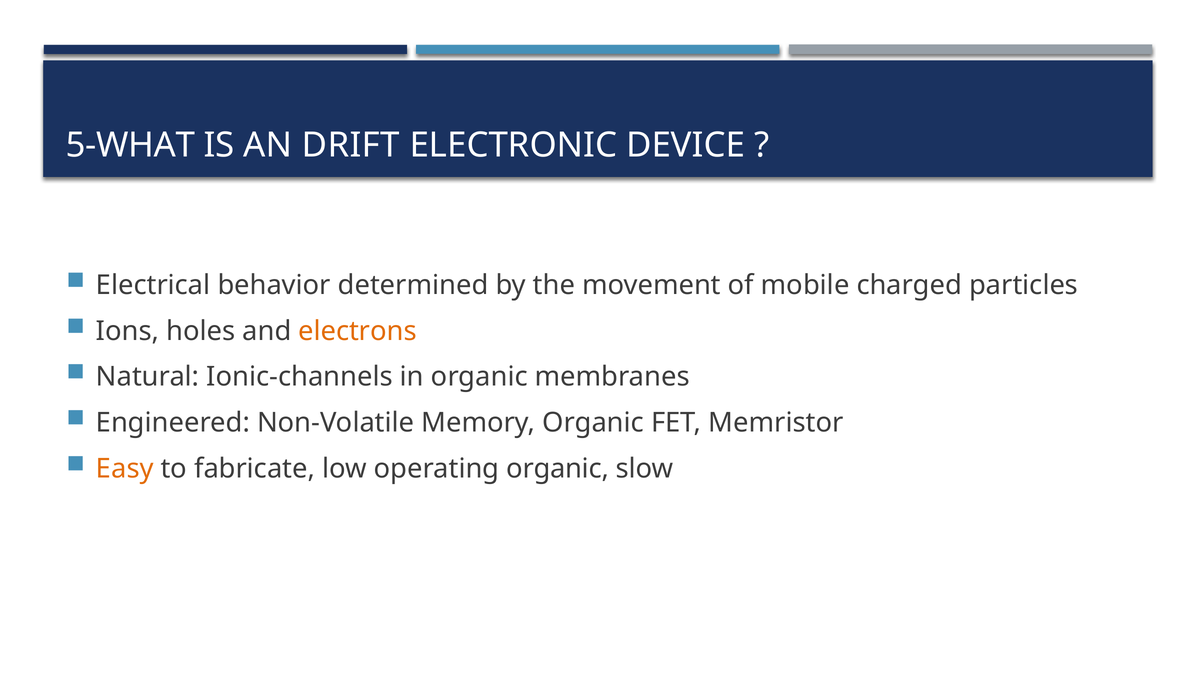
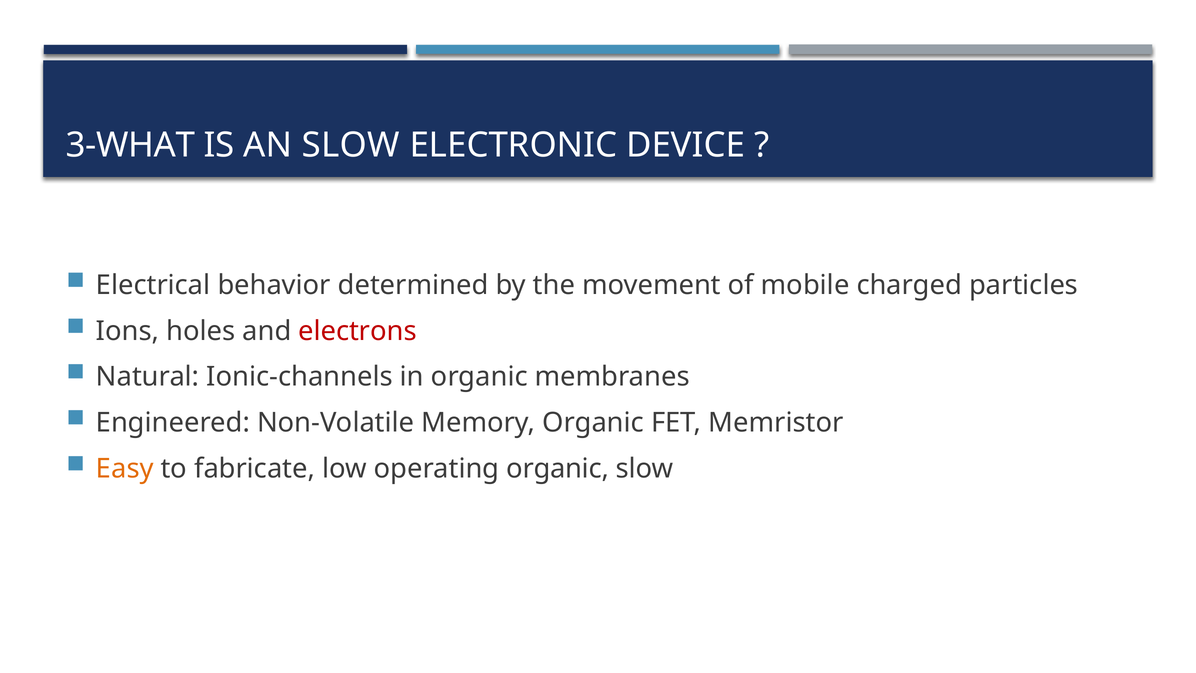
5-WHAT: 5-WHAT -> 3-WHAT
AN DRIFT: DRIFT -> SLOW
electrons colour: orange -> red
